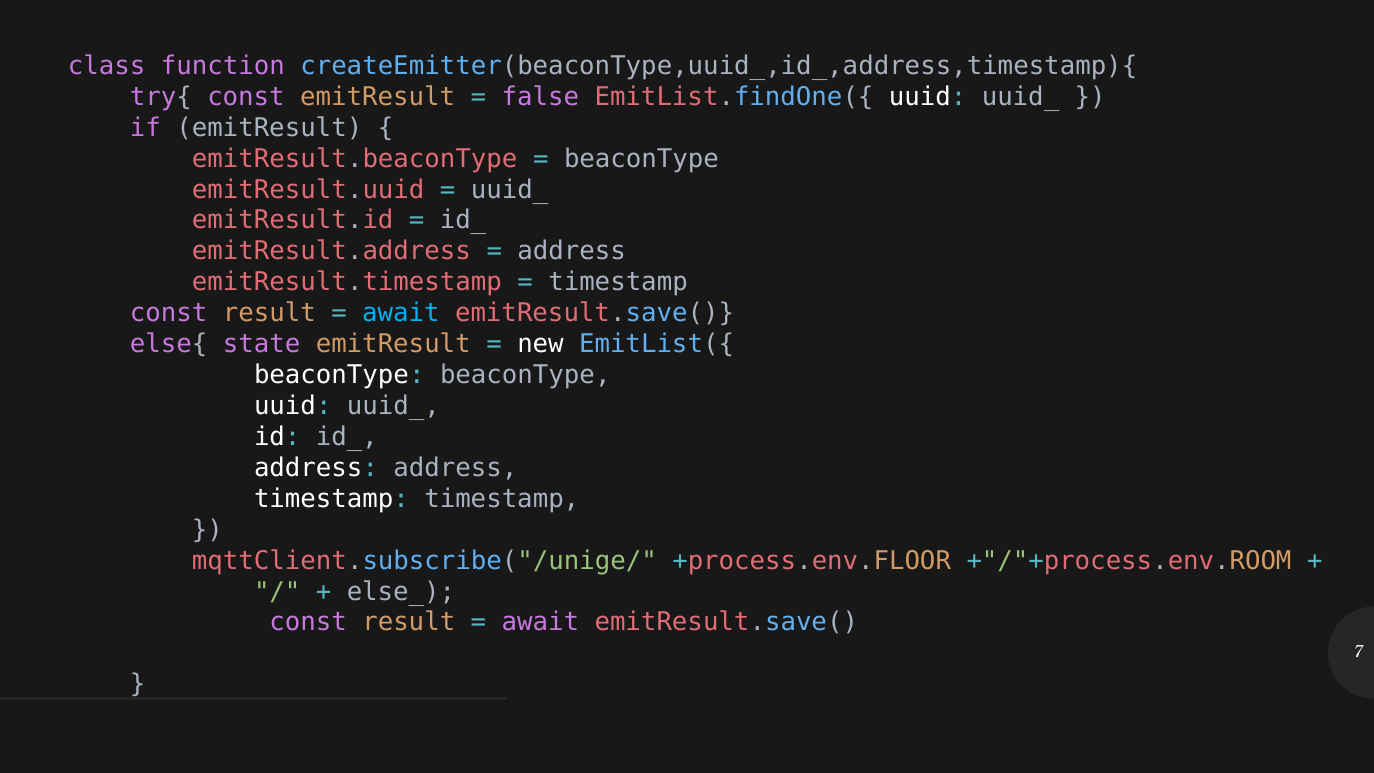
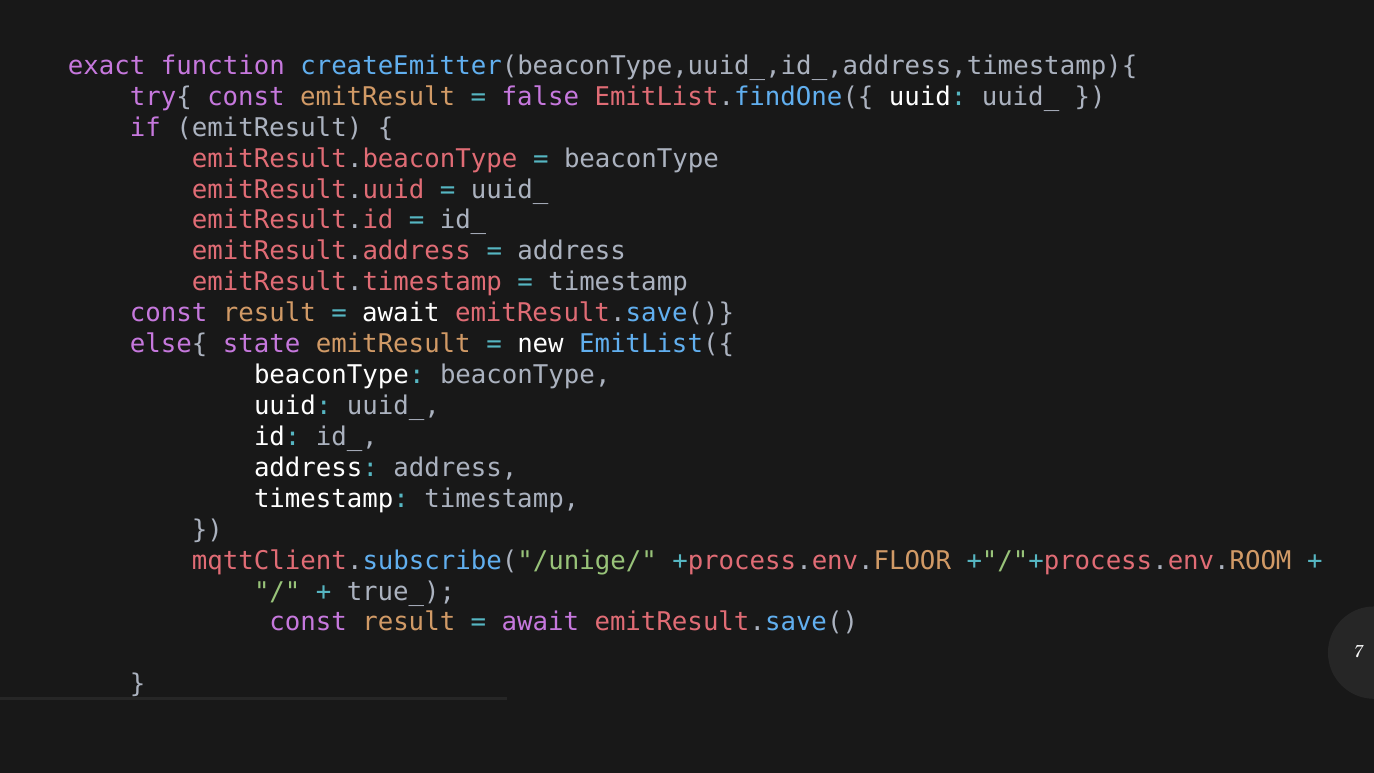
class: class -> exact
await at (401, 313) colour: light blue -> white
else_: else_ -> true_
